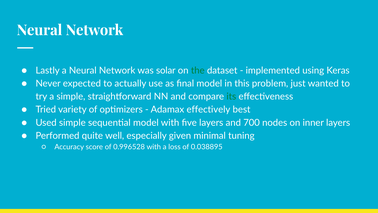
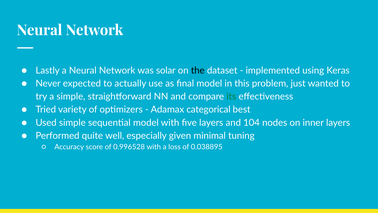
the colour: green -> black
effectively: effectively -> categorical
700: 700 -> 104
